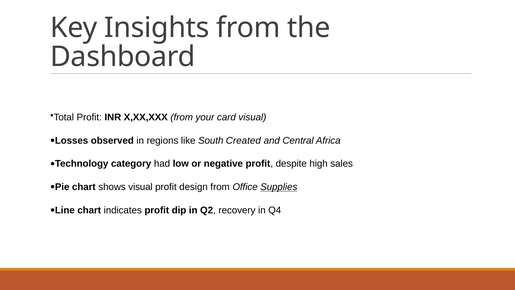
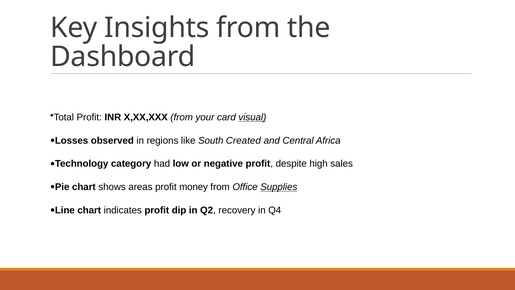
visual at (252, 117) underline: none -> present
shows visual: visual -> areas
design: design -> money
